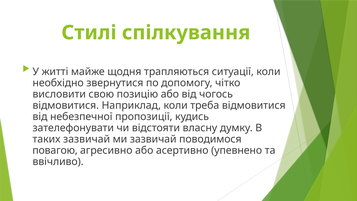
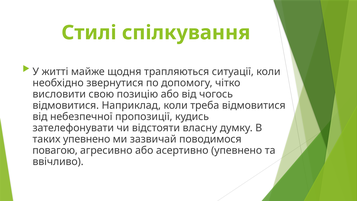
таких зазвичай: зазвичай -> упевнено
